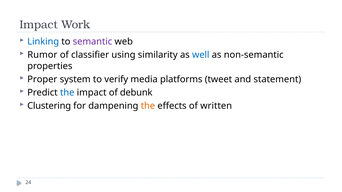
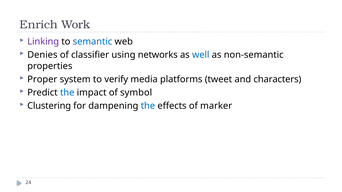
Impact at (39, 25): Impact -> Enrich
Linking colour: blue -> purple
semantic colour: purple -> blue
Rumor: Rumor -> Denies
similarity: similarity -> networks
statement: statement -> characters
debunk: debunk -> symbol
the at (148, 106) colour: orange -> blue
written: written -> marker
